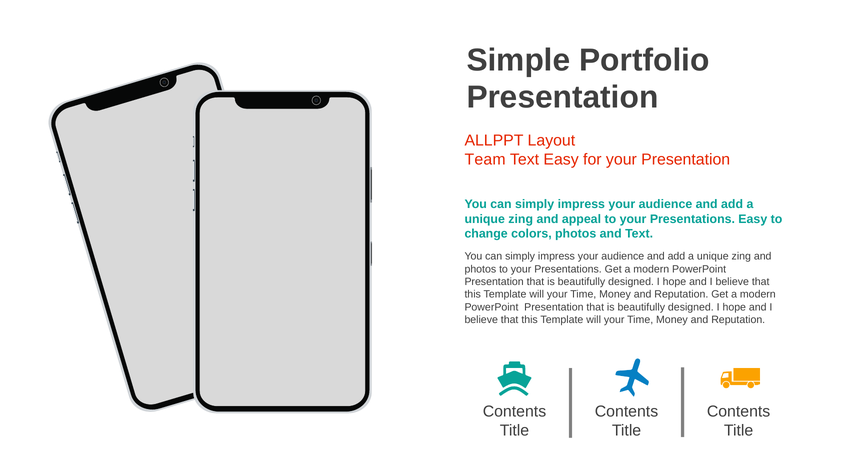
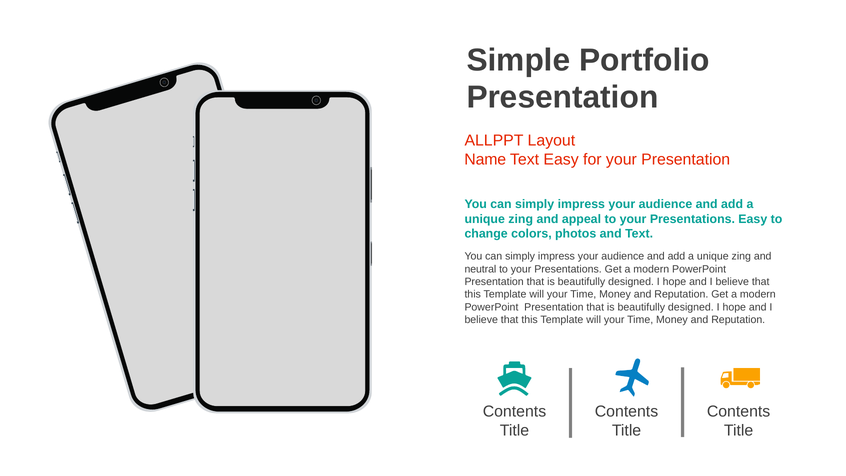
Team: Team -> Name
photos at (480, 269): photos -> neutral
